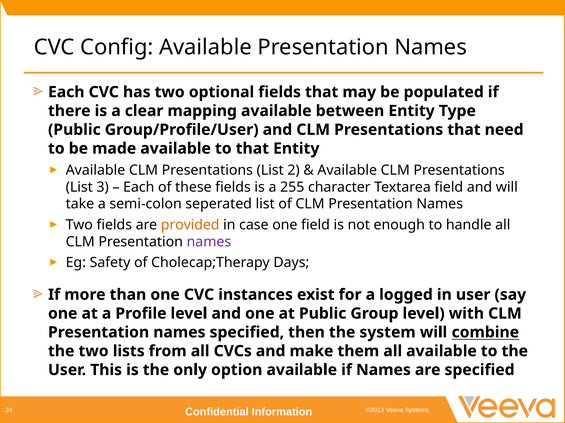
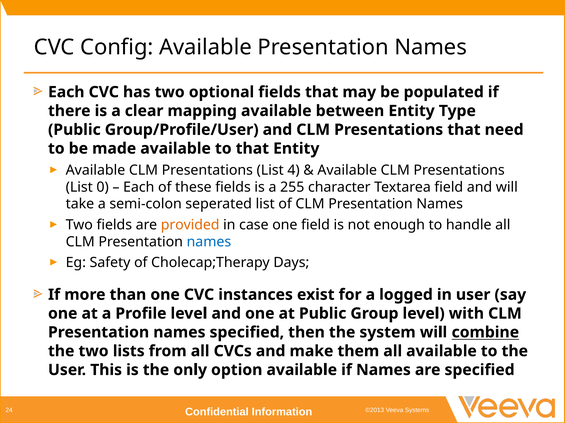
2: 2 -> 4
3: 3 -> 0
names at (209, 242) colour: purple -> blue
